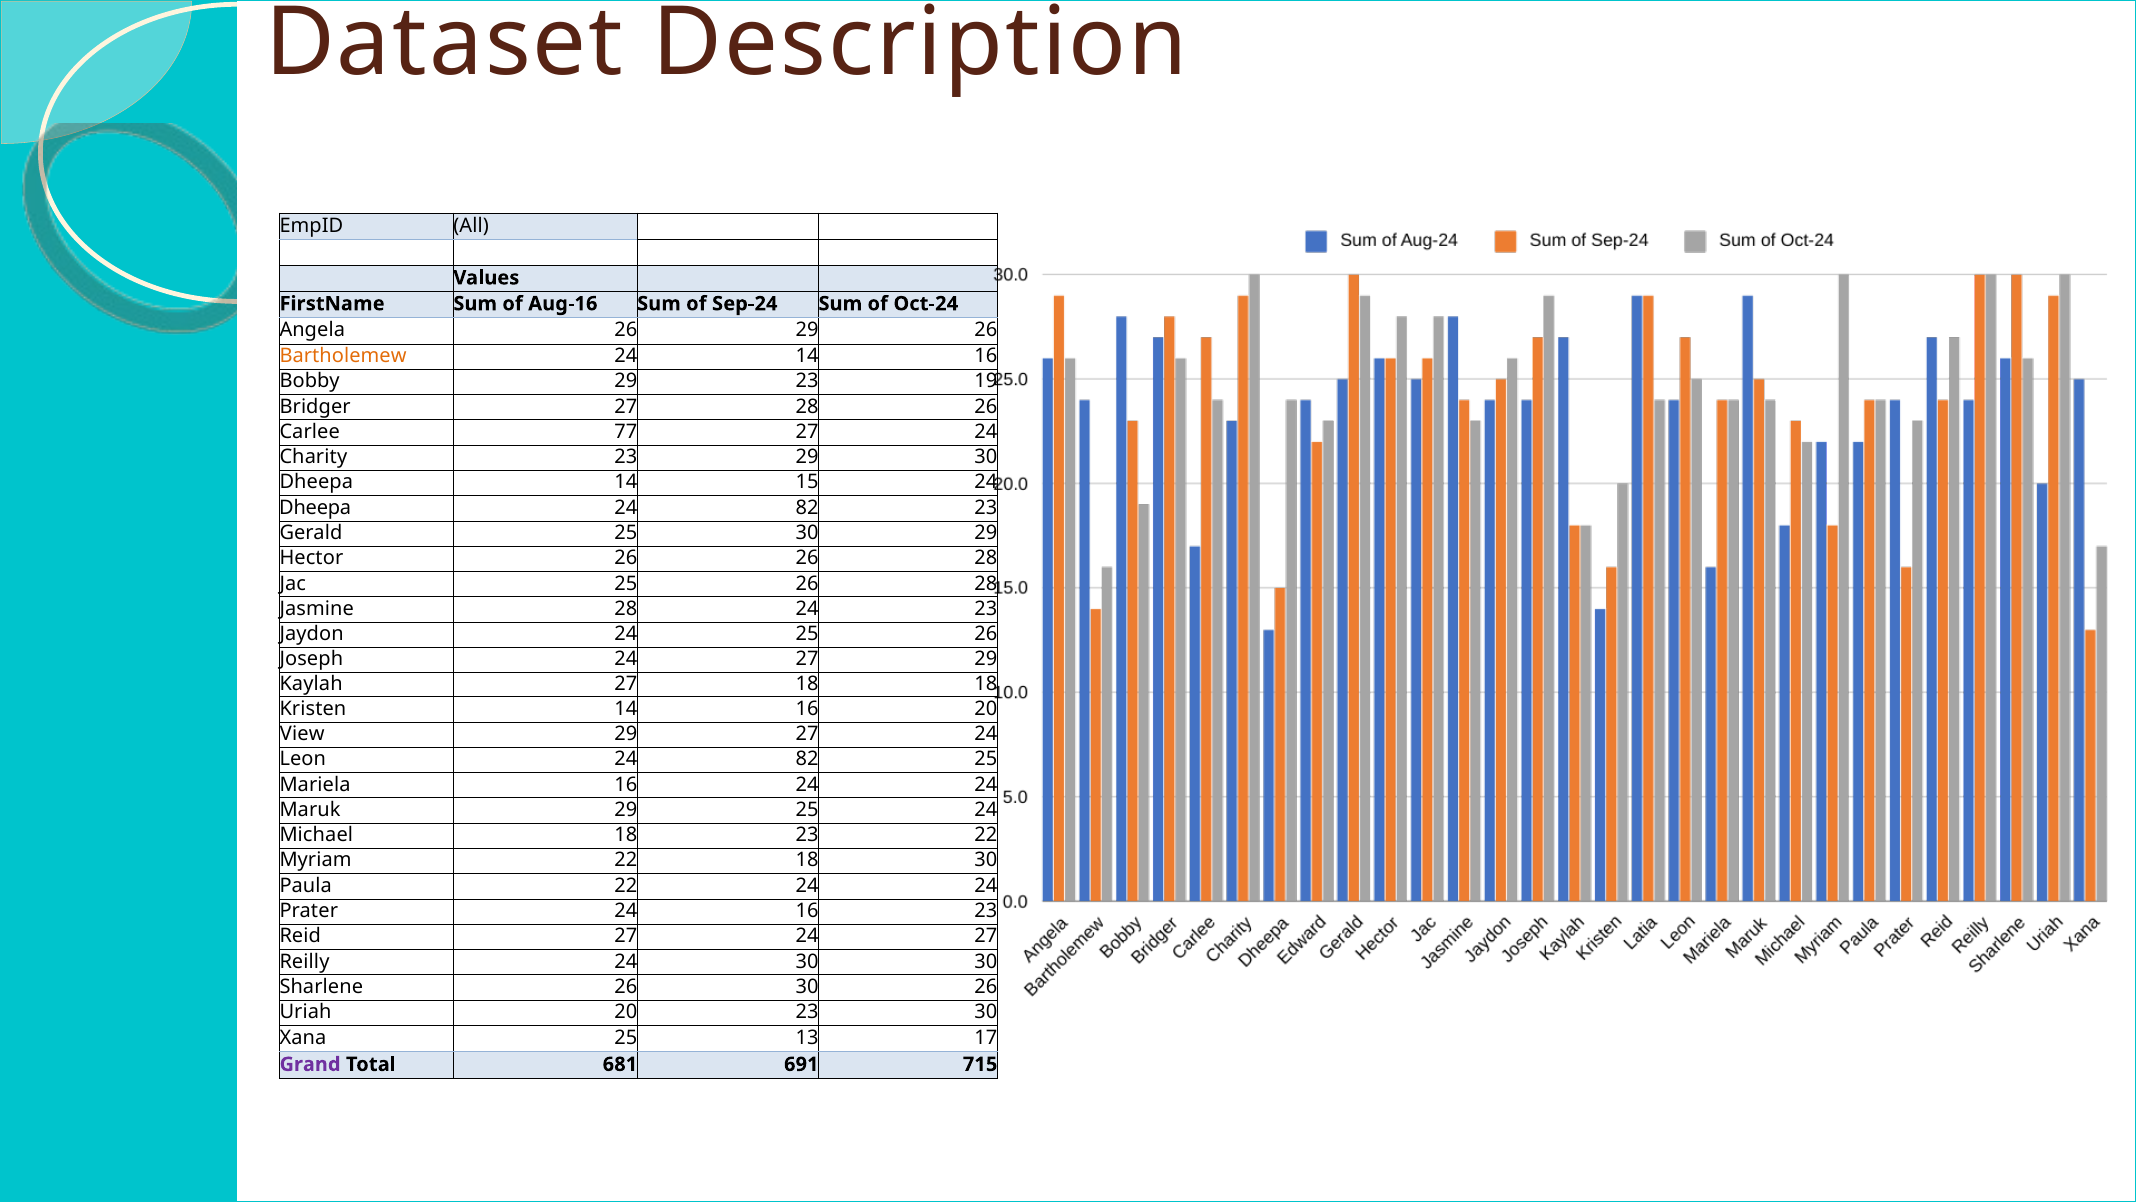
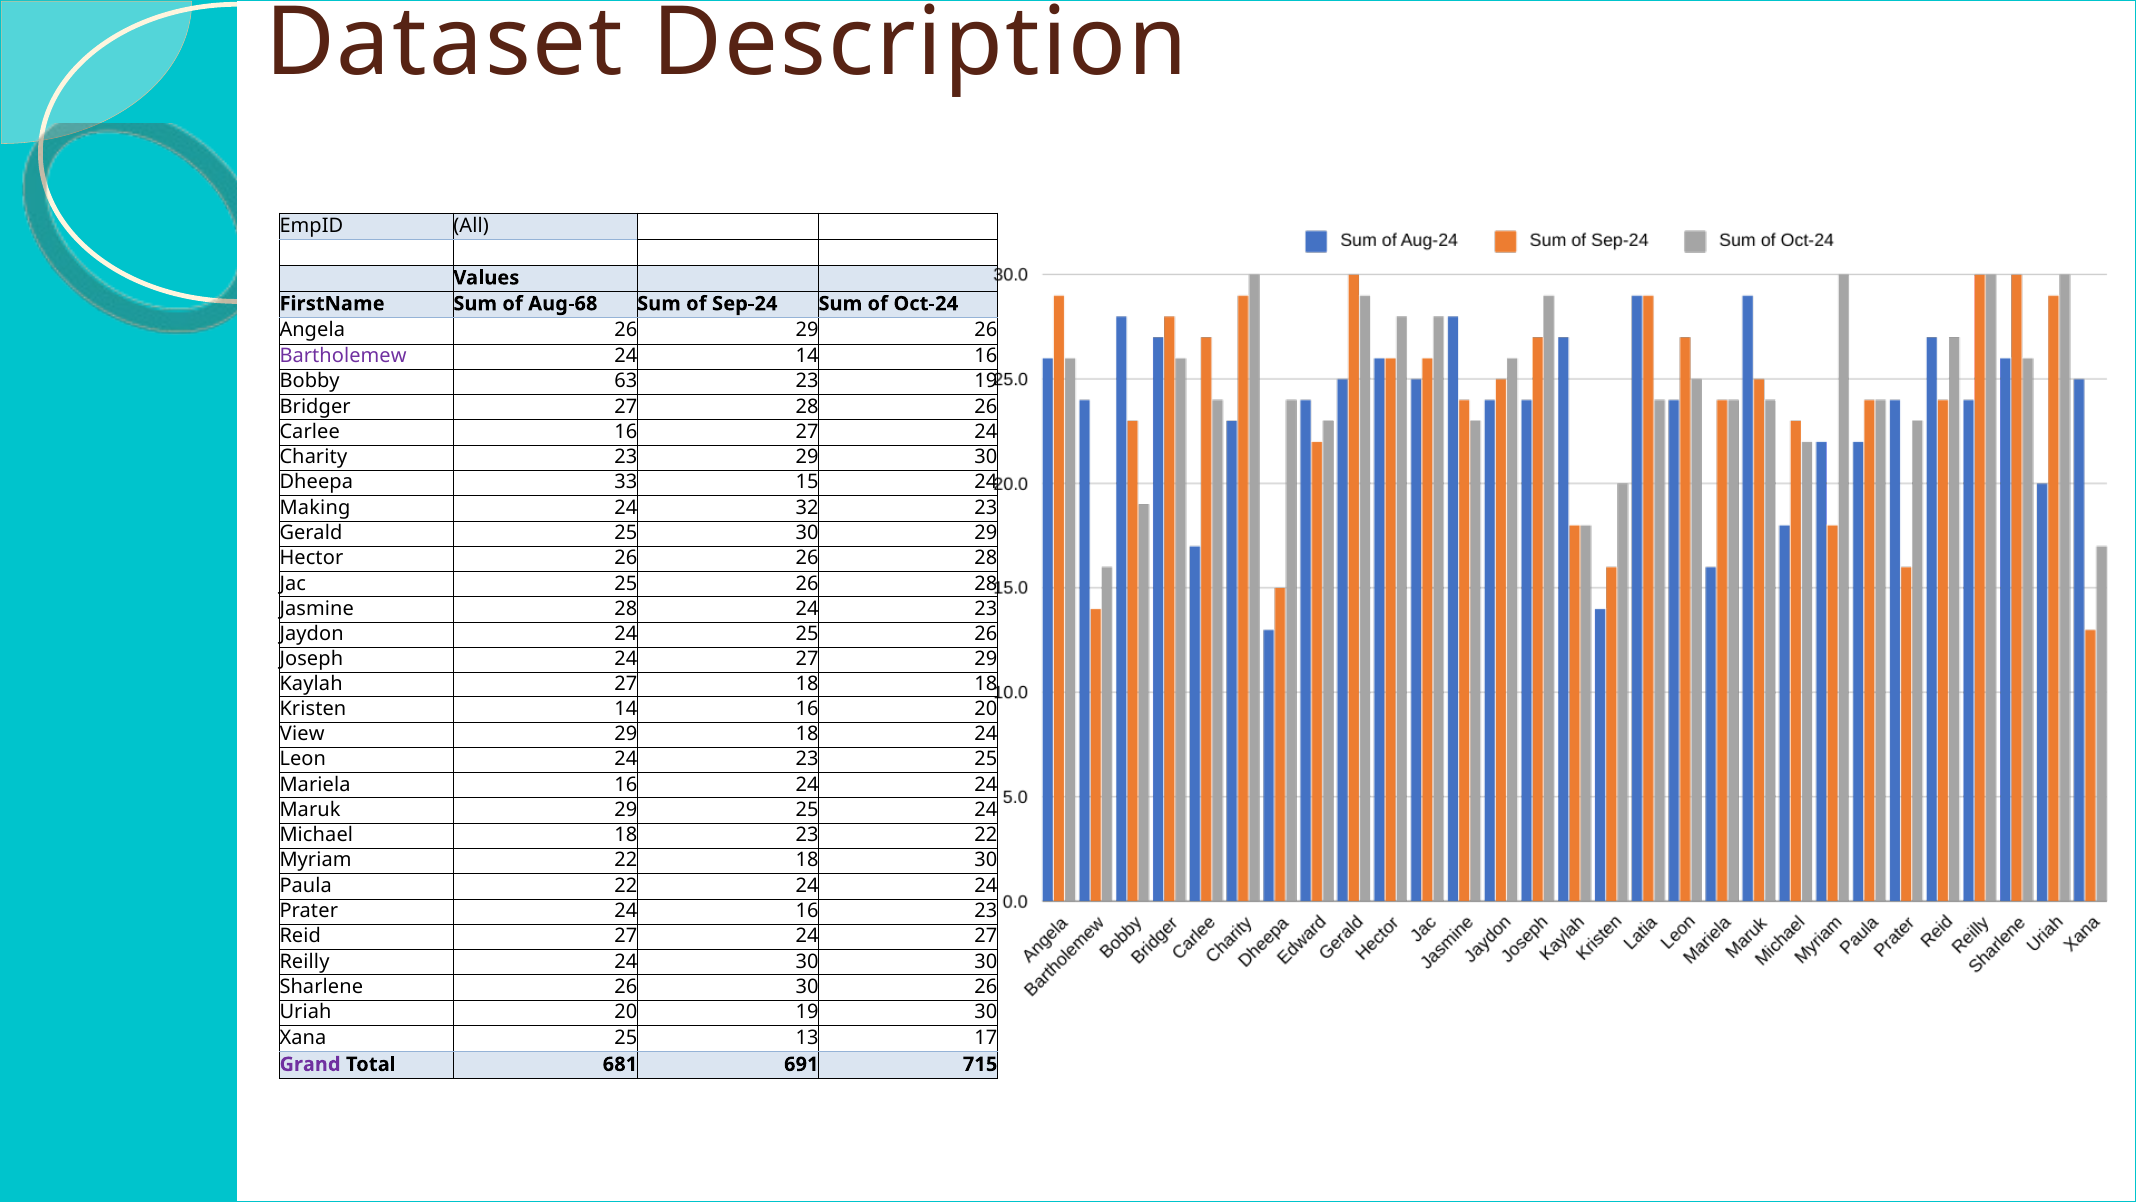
Aug-16: Aug-16 -> Aug-68
Bartholemew colour: orange -> purple
Bobby 29: 29 -> 63
Carlee 77: 77 -> 16
Dheepa 14: 14 -> 33
Dheepa at (315, 507): Dheepa -> Making
82 at (807, 507): 82 -> 32
29 27: 27 -> 18
Leon 24 82: 82 -> 23
20 23: 23 -> 19
